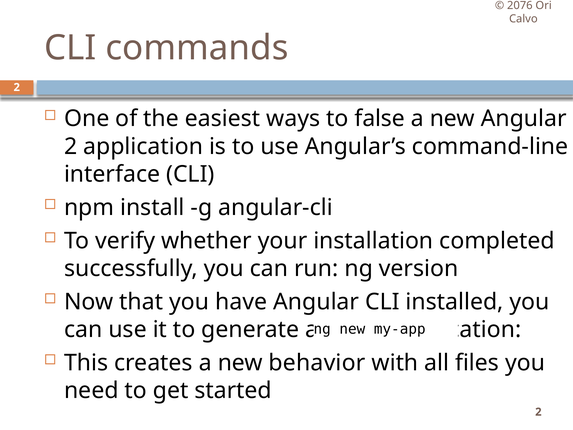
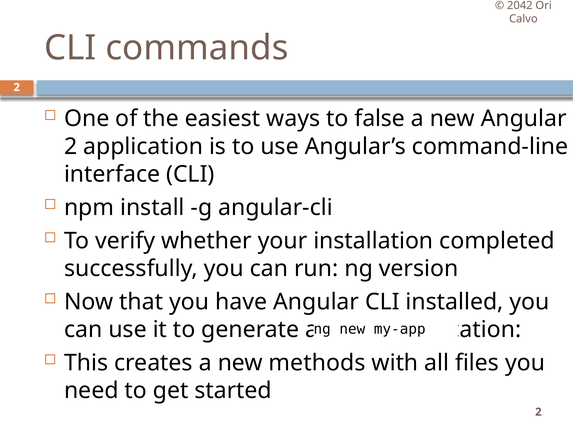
2076: 2076 -> 2042
behavior: behavior -> methods
